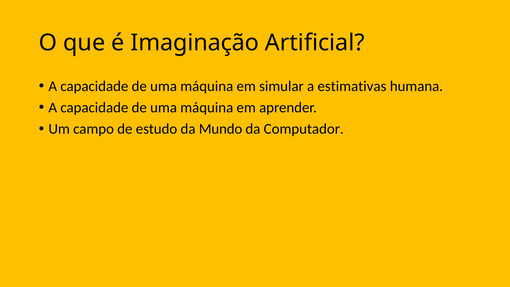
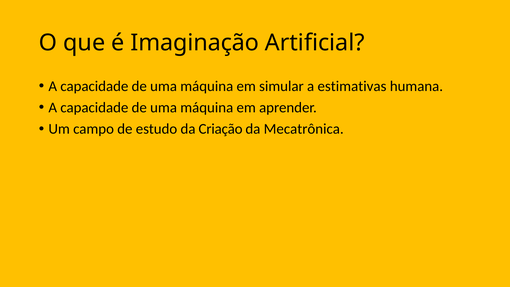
Mundo: Mundo -> Criação
Computador: Computador -> Mecatrônica
